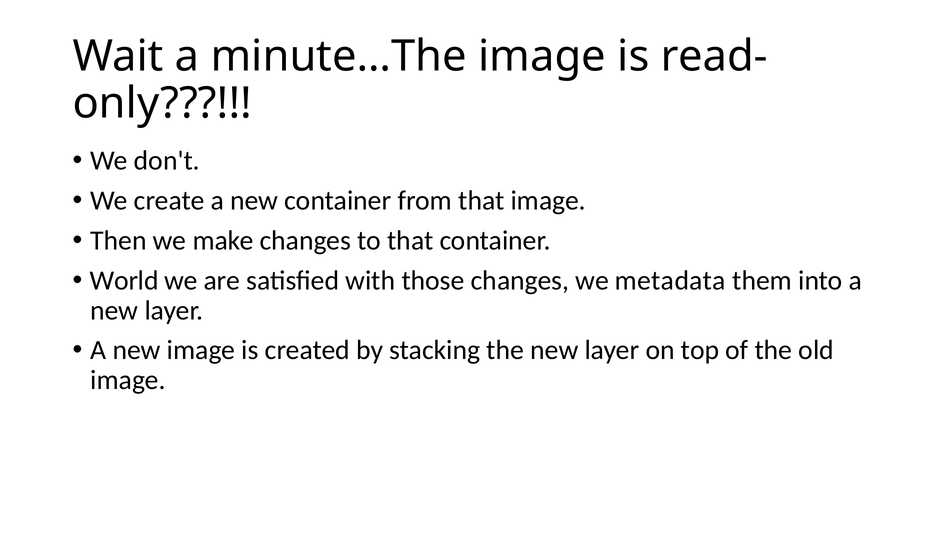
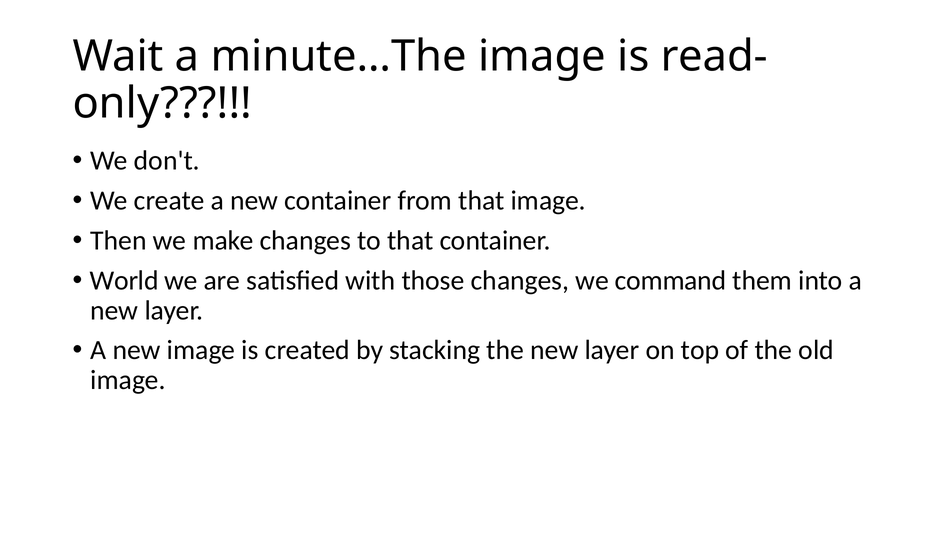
metadata: metadata -> command
